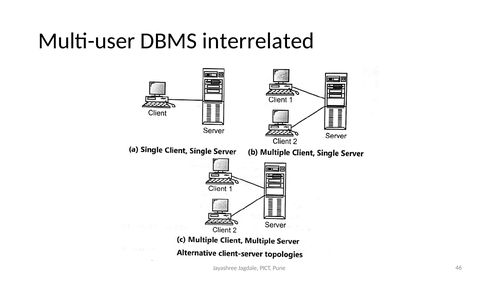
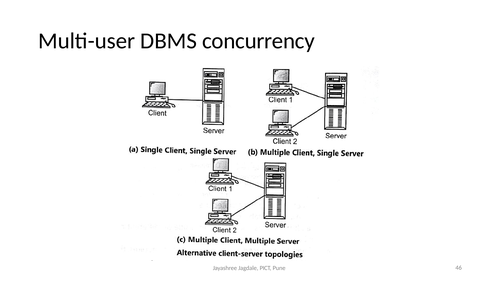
interrelated: interrelated -> concurrency
